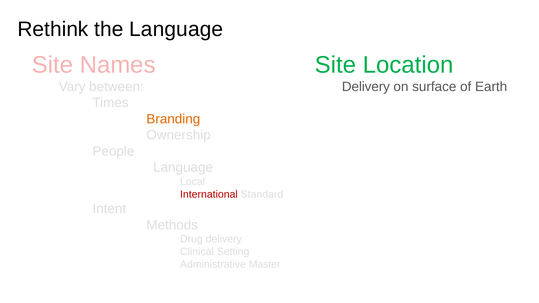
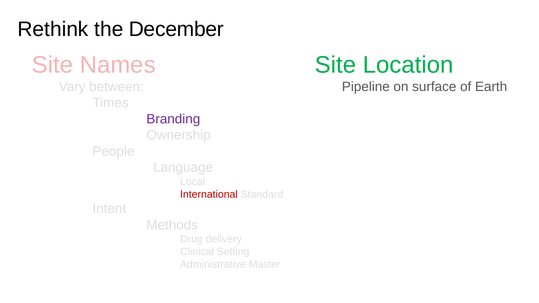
the Language: Language -> December
Delivery at (366, 87): Delivery -> Pipeline
Branding colour: orange -> purple
